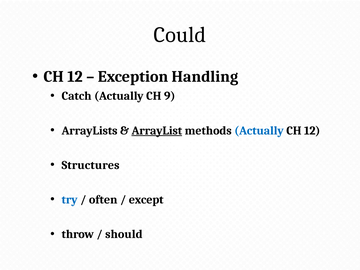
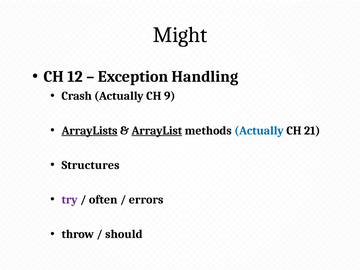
Could: Could -> Might
Catch: Catch -> Crash
ArrayLists underline: none -> present
12 at (312, 131): 12 -> 21
try colour: blue -> purple
except: except -> errors
